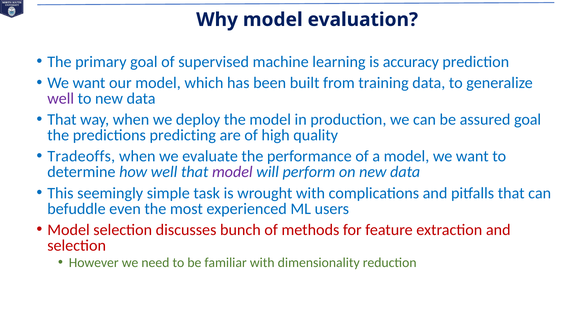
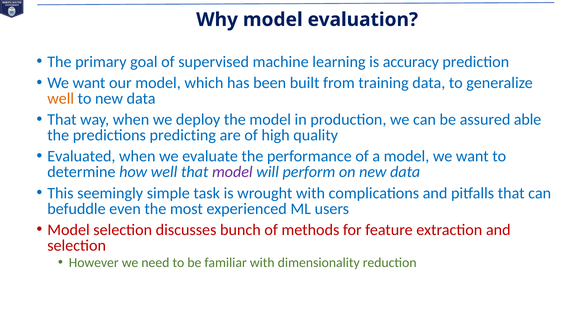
well at (61, 99) colour: purple -> orange
assured goal: goal -> able
Tradeoffs: Tradeoffs -> Evaluated
